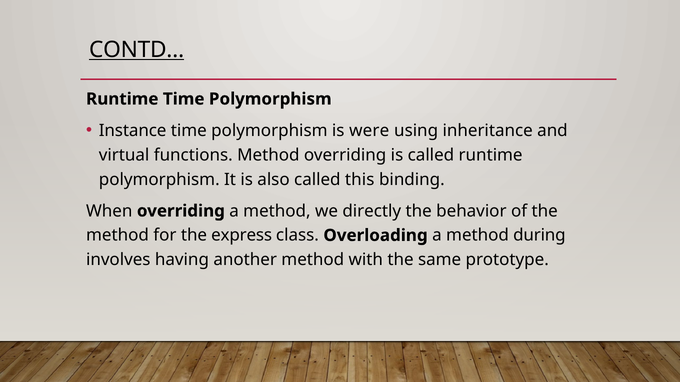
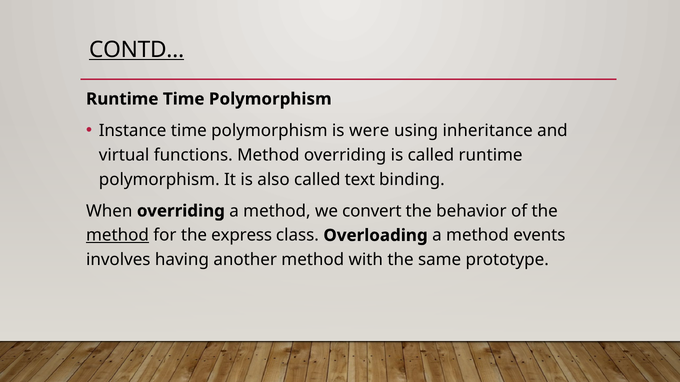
this: this -> text
directly: directly -> convert
method at (117, 236) underline: none -> present
during: during -> events
